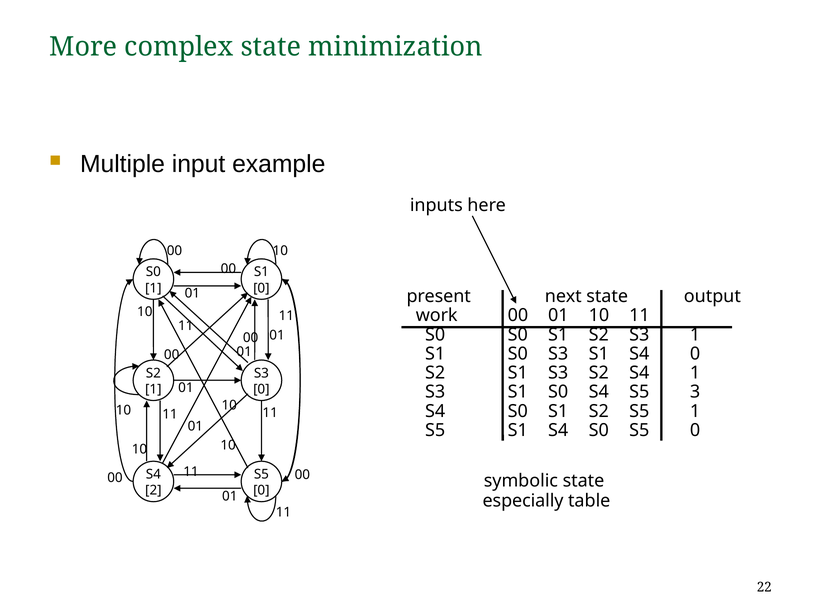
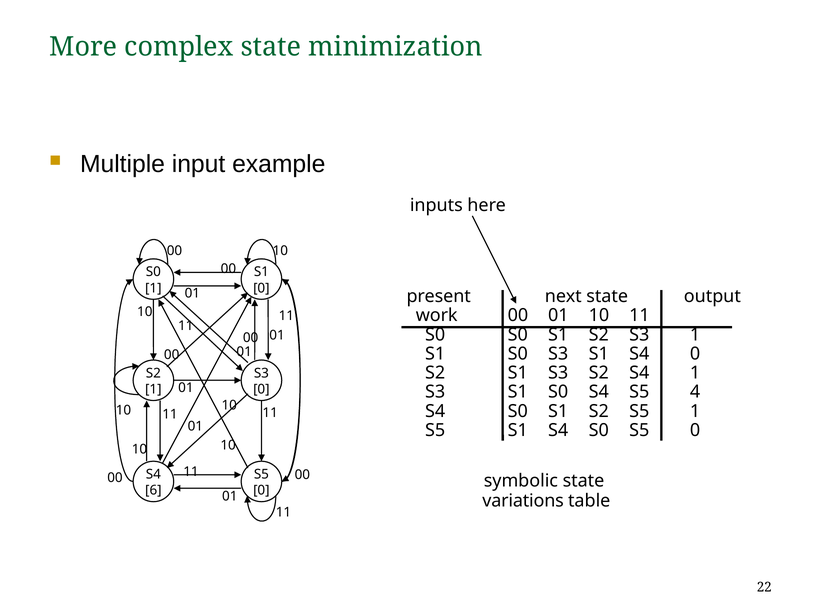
3: 3 -> 4
2: 2 -> 6
especially: especially -> variations
